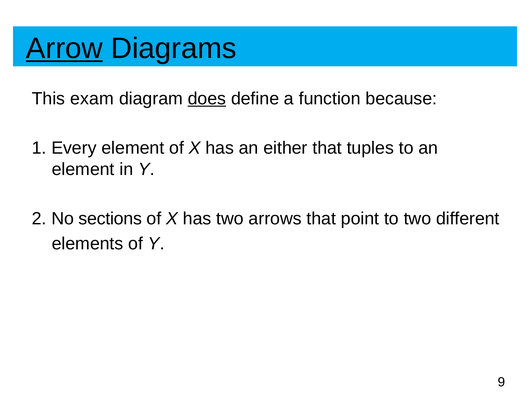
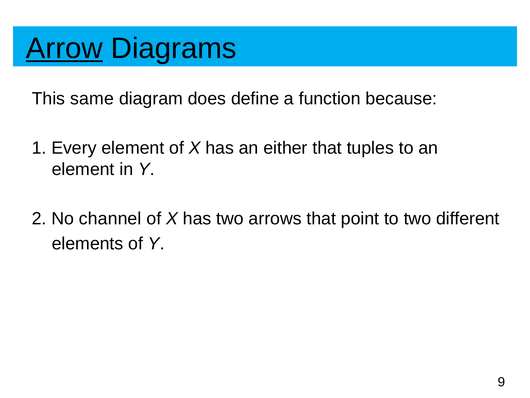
exam: exam -> same
does underline: present -> none
sections: sections -> channel
